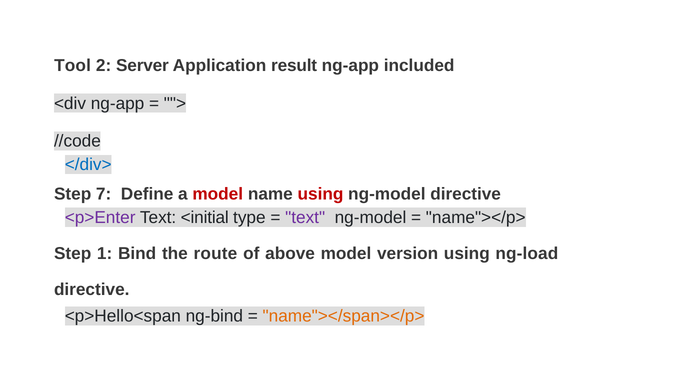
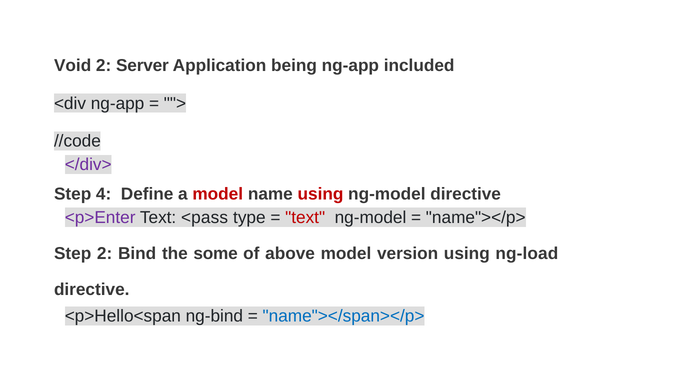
Tool: Tool -> Void
result: result -> being
</div> colour: blue -> purple
7: 7 -> 4
<initial: <initial -> <pass
text at (305, 217) colour: purple -> red
Step 1: 1 -> 2
route: route -> some
name"></span></p> colour: orange -> blue
